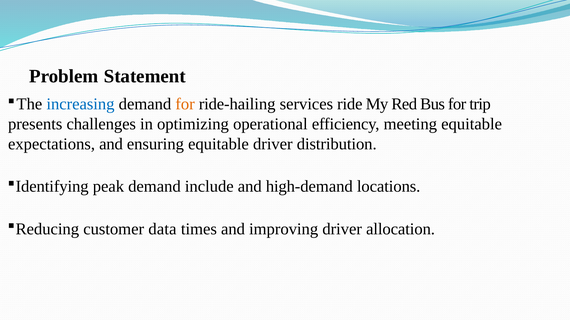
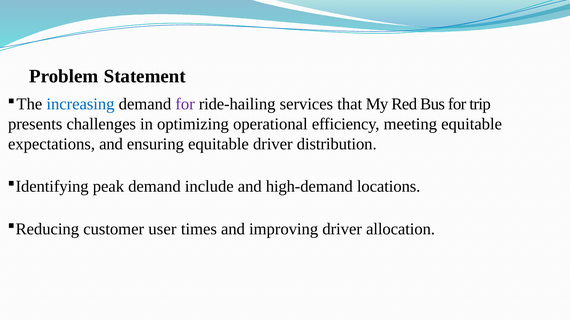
for at (185, 104) colour: orange -> purple
ride: ride -> that
data: data -> user
